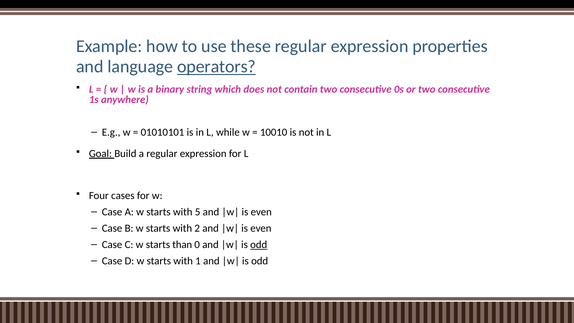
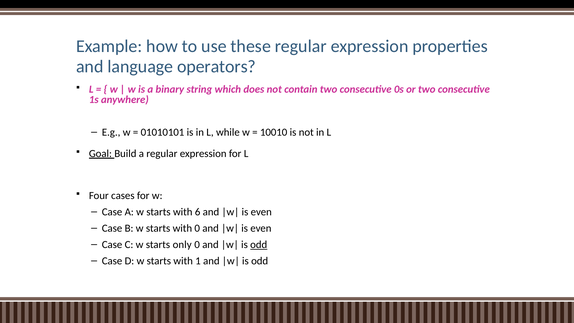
operators underline: present -> none
5: 5 -> 6
with 2: 2 -> 0
than: than -> only
